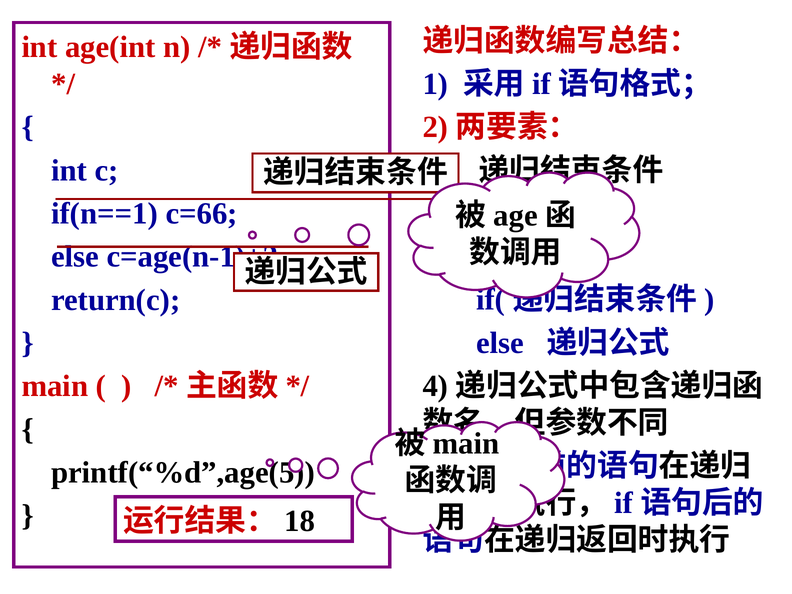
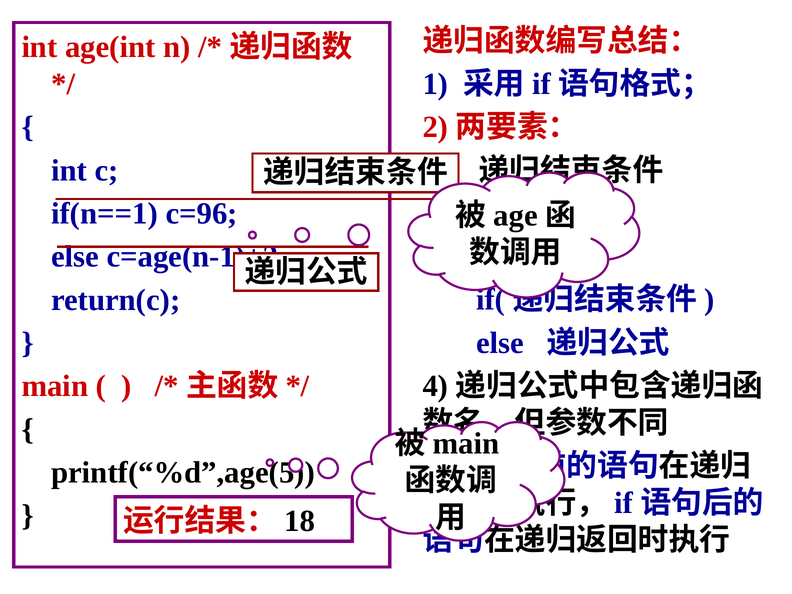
c=66: c=66 -> c=96
